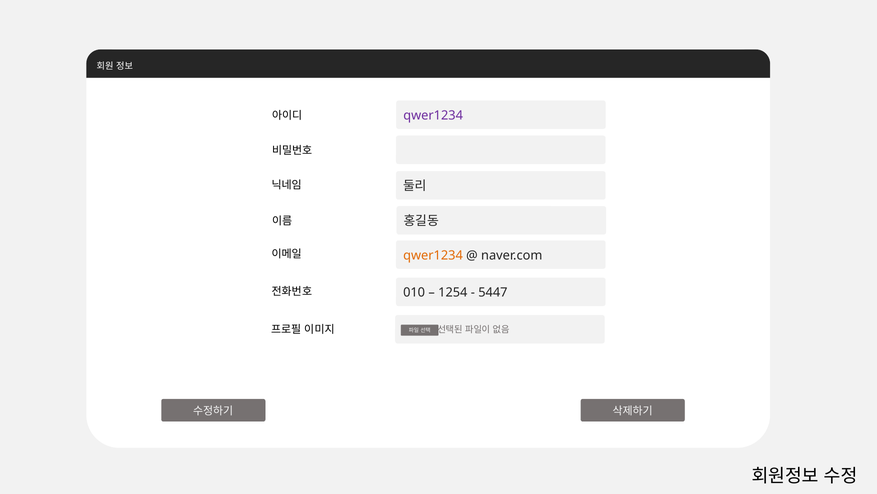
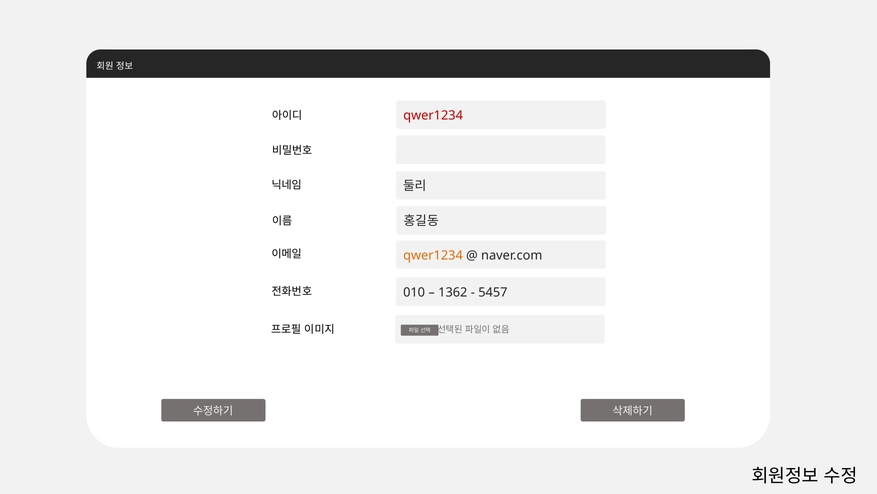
qwer1234 at (433, 115) colour: purple -> red
1254: 1254 -> 1362
5447: 5447 -> 5457
